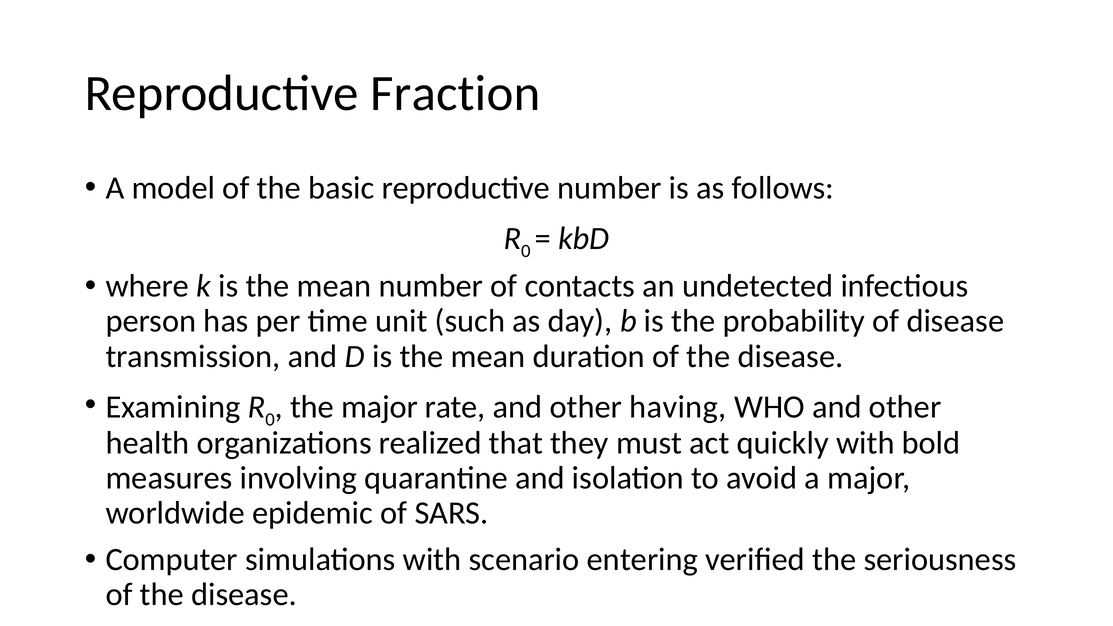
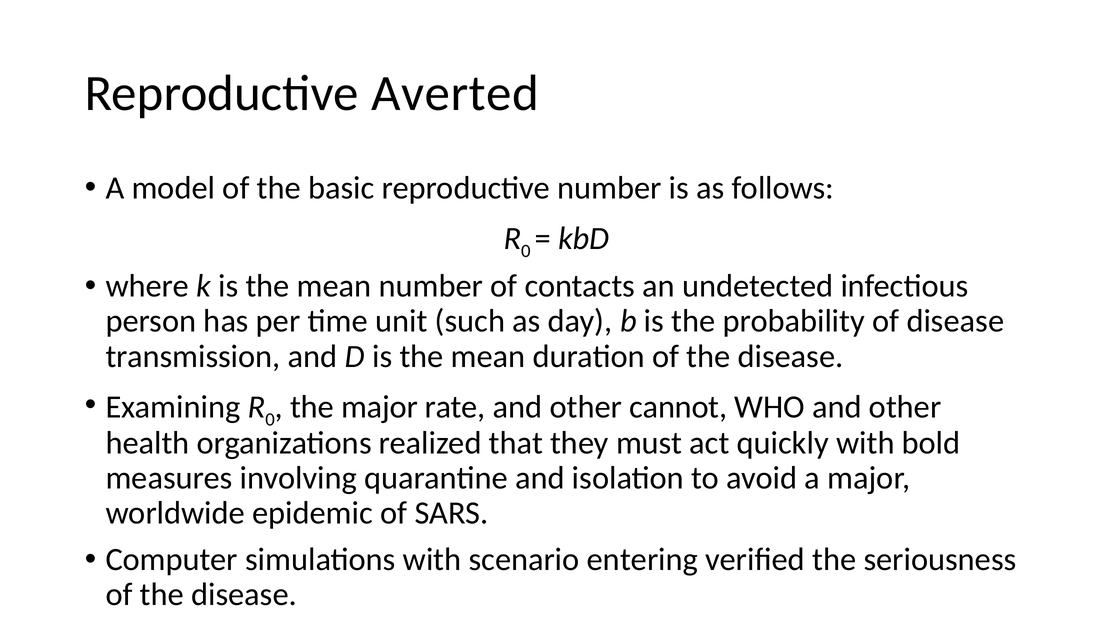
Reproductive Fraction: Fraction -> Averted
having: having -> cannot
